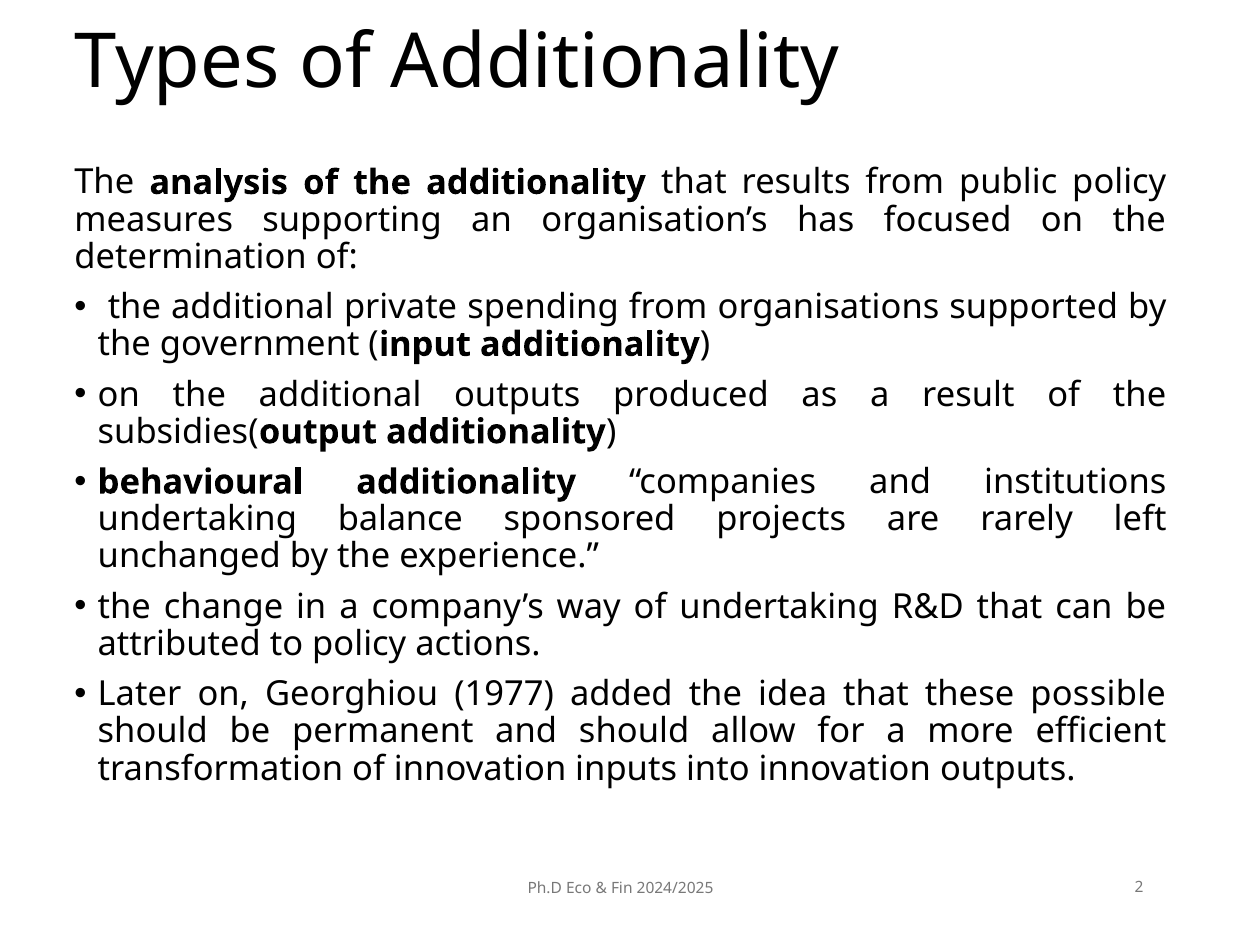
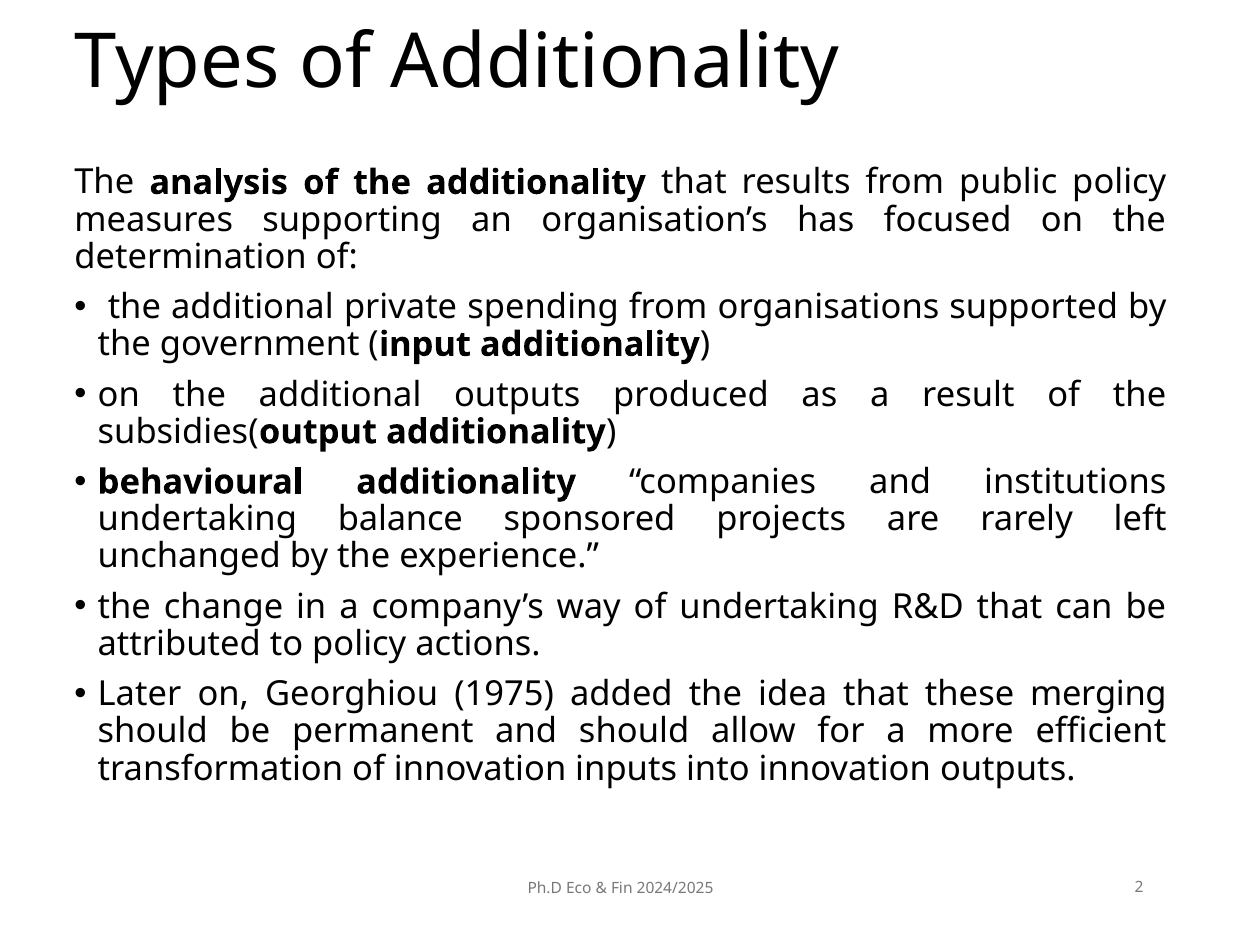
1977: 1977 -> 1975
possible: possible -> merging
